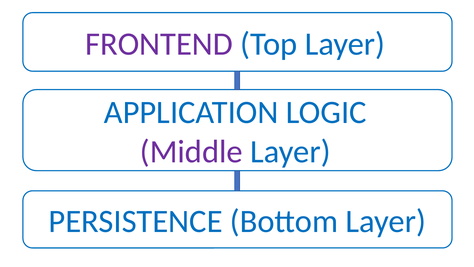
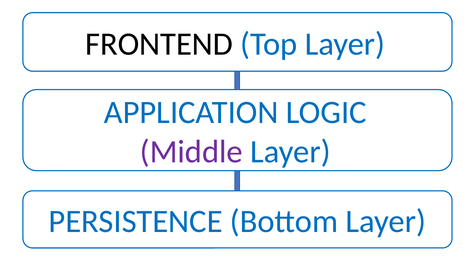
FRONTEND colour: purple -> black
